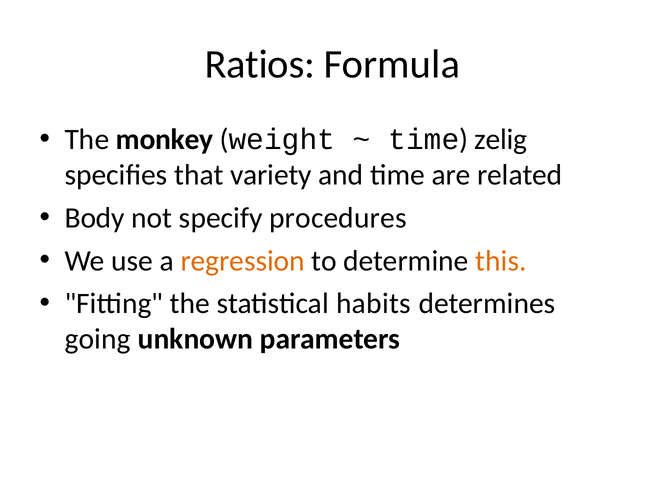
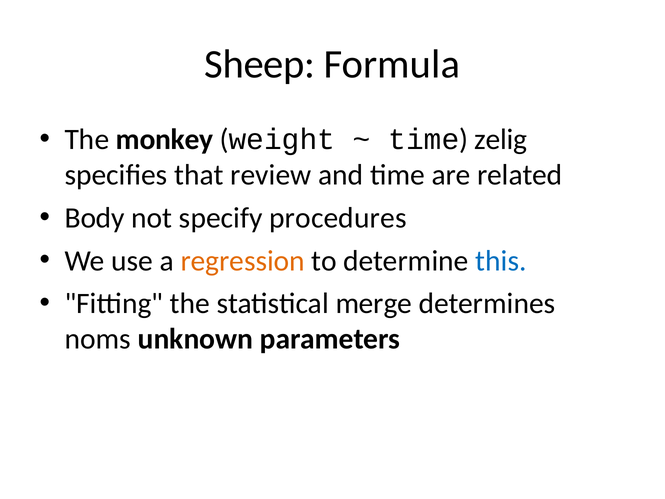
Ratios: Ratios -> Sheep
variety: variety -> review
this colour: orange -> blue
habits: habits -> merge
going: going -> noms
